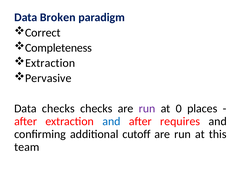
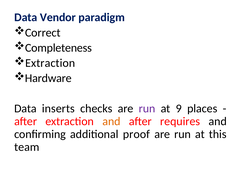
Broken: Broken -> Vendor
Pervasive: Pervasive -> Hardware
Data checks: checks -> inserts
0: 0 -> 9
and at (111, 121) colour: blue -> orange
cutoff: cutoff -> proof
